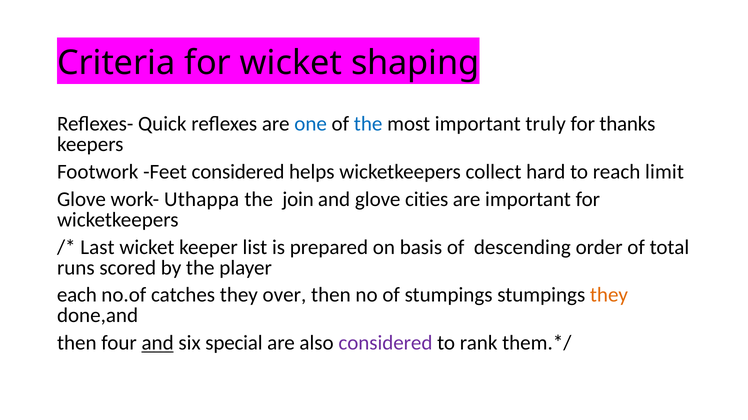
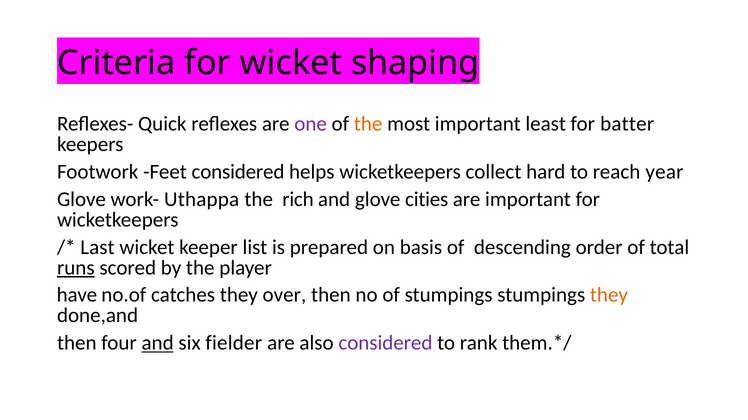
one colour: blue -> purple
the at (368, 124) colour: blue -> orange
truly: truly -> least
thanks: thanks -> batter
limit: limit -> year
join: join -> rich
runs underline: none -> present
each: each -> have
special: special -> fielder
